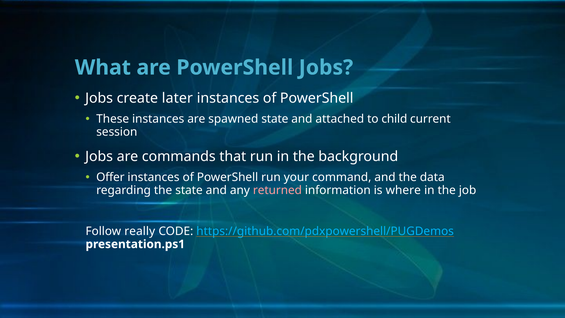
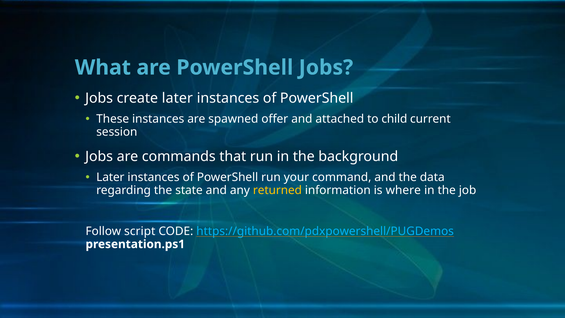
spawned state: state -> offer
Offer at (110, 177): Offer -> Later
returned colour: pink -> yellow
really: really -> script
